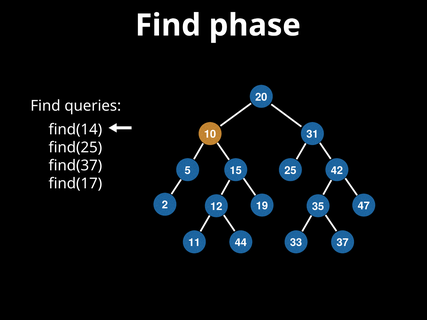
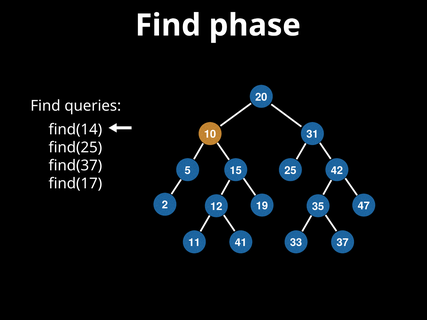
44: 44 -> 41
